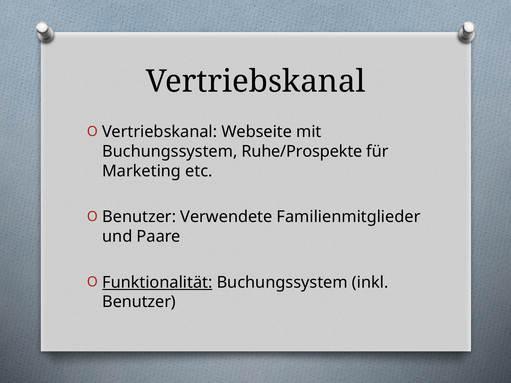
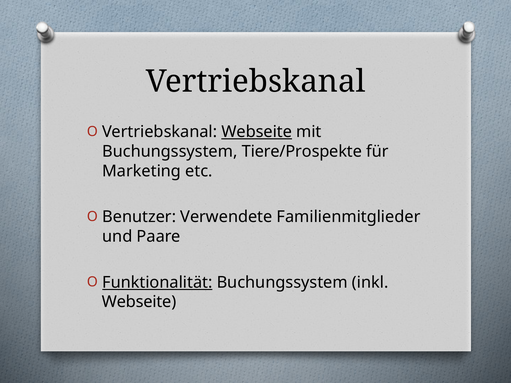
Webseite at (257, 132) underline: none -> present
Ruhe/Prospekte: Ruhe/Prospekte -> Tiere/Prospekte
Benutzer at (139, 302): Benutzer -> Webseite
